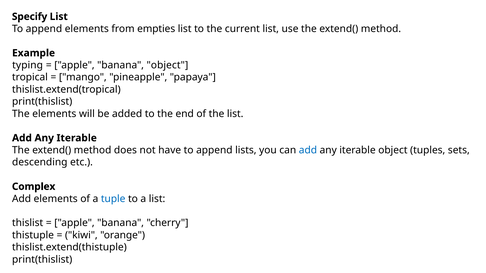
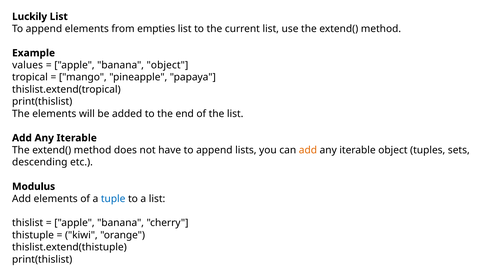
Specify: Specify -> Luckily
typing: typing -> values
add at (308, 150) colour: blue -> orange
Complex: Complex -> Modulus
